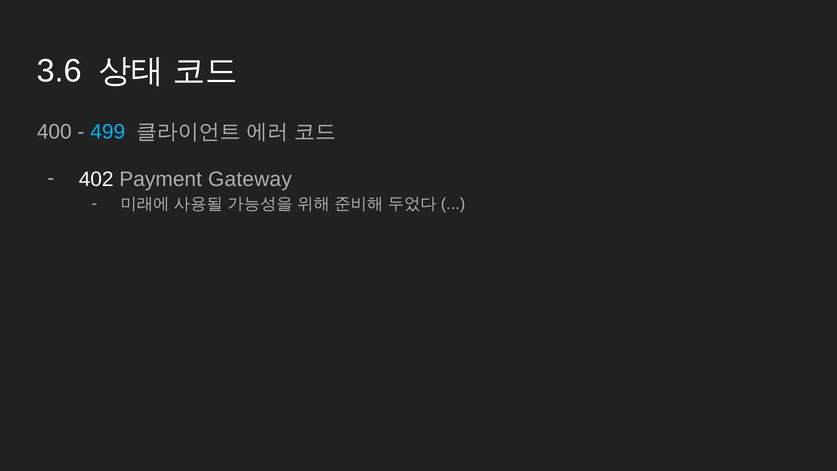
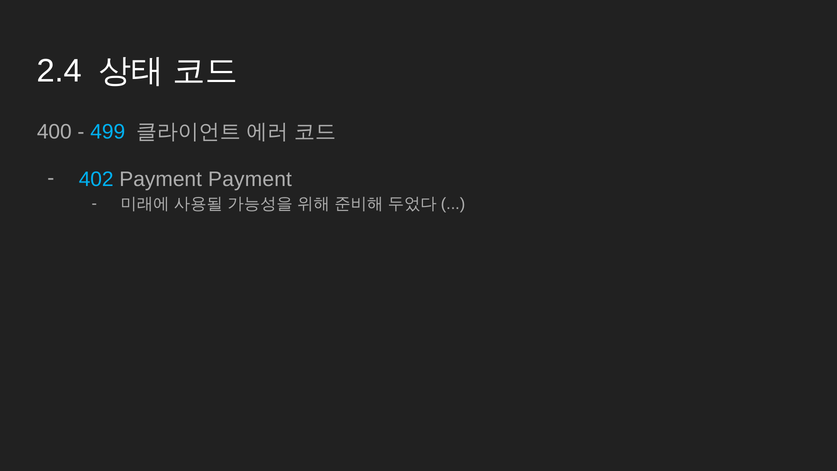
3.6: 3.6 -> 2.4
402 colour: white -> light blue
Payment Gateway: Gateway -> Payment
